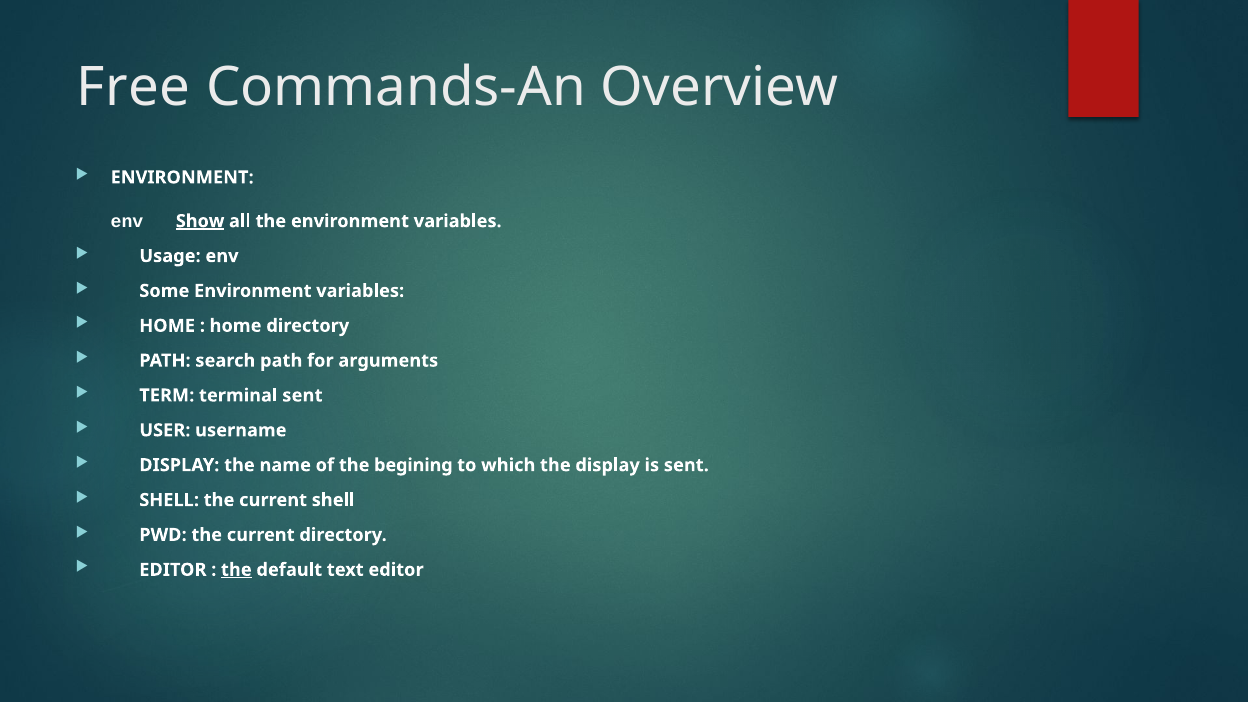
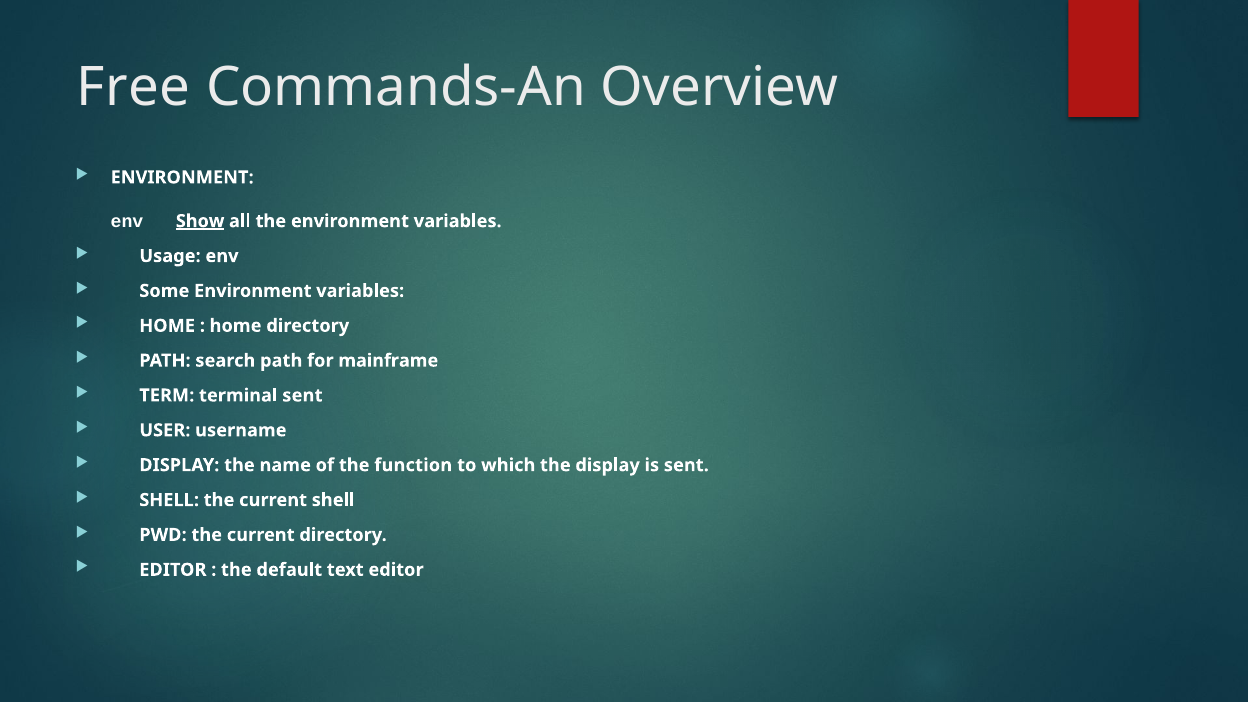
arguments: arguments -> mainframe
begining: begining -> function
the at (236, 570) underline: present -> none
